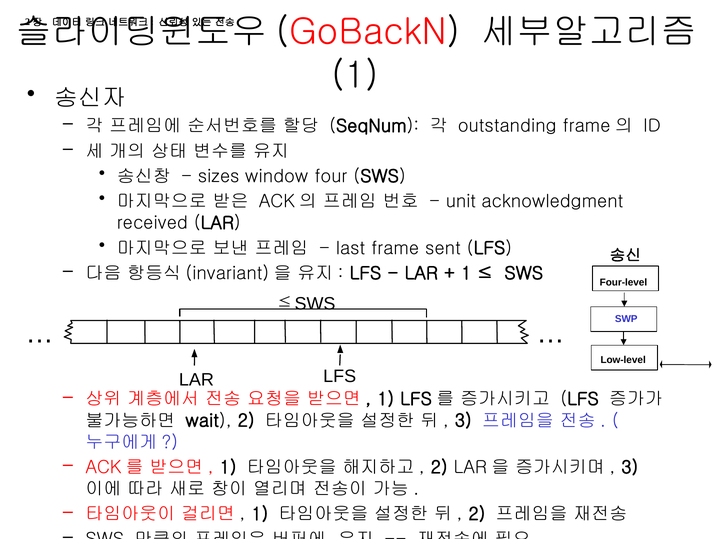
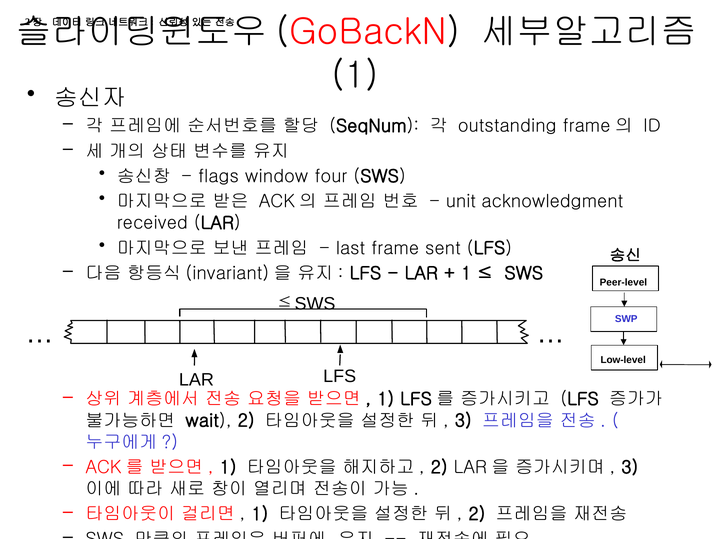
sizes: sizes -> flags
Four-level: Four-level -> Peer-level
